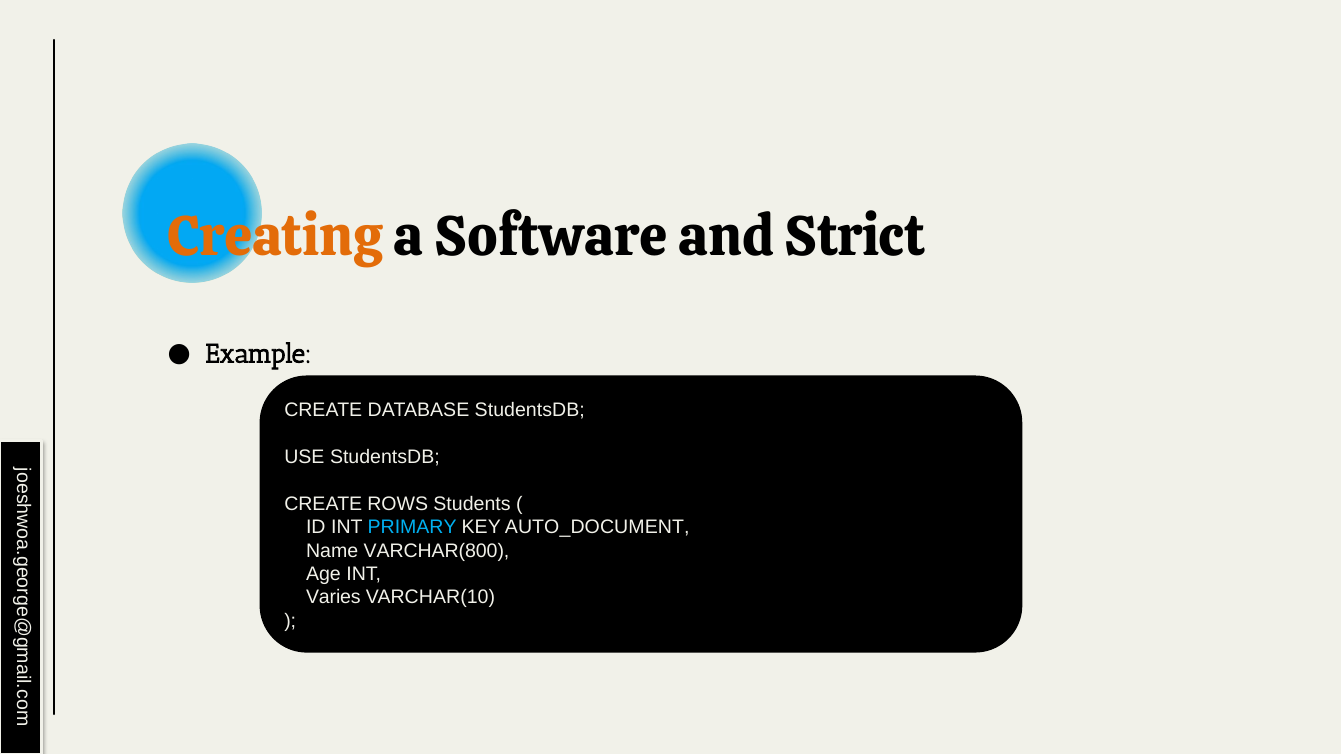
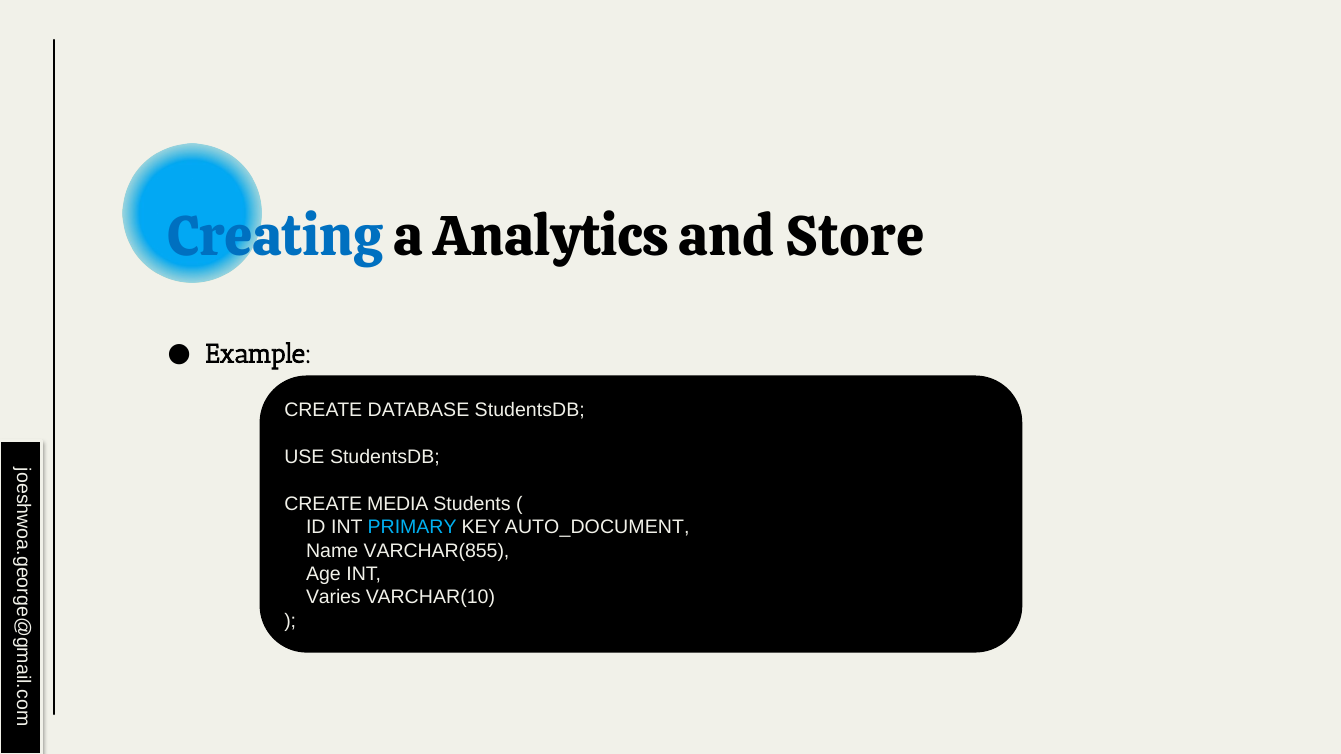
Creating colour: orange -> blue
Software: Software -> Analytics
Strict: Strict -> Store
ROWS: ROWS -> MEDIA
VARCHAR(800: VARCHAR(800 -> VARCHAR(855
